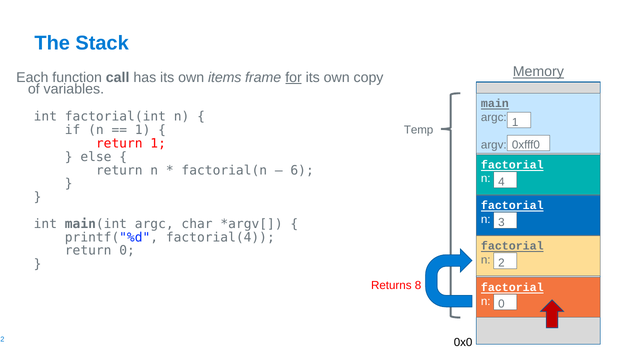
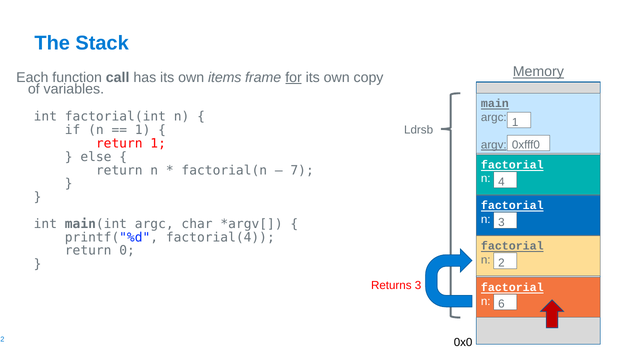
Temp: Temp -> Ldrsb
argv underline: none -> present
6: 6 -> 7
Returns 8: 8 -> 3
n 0: 0 -> 6
